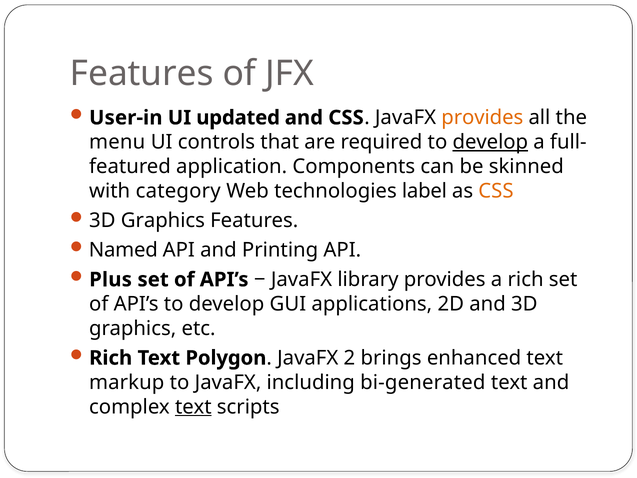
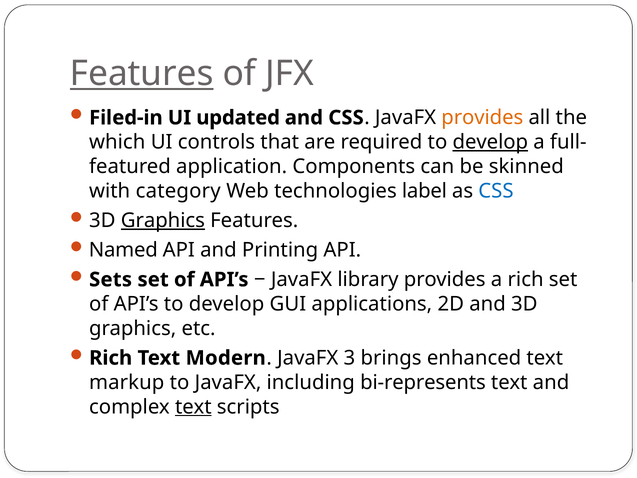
Features at (142, 74) underline: none -> present
User-in: User-in -> Filed-in
menu: menu -> which
CSS at (496, 191) colour: orange -> blue
Graphics at (163, 220) underline: none -> present
Plus: Plus -> Sets
Polygon: Polygon -> Modern
2: 2 -> 3
bi-generated: bi-generated -> bi-represents
